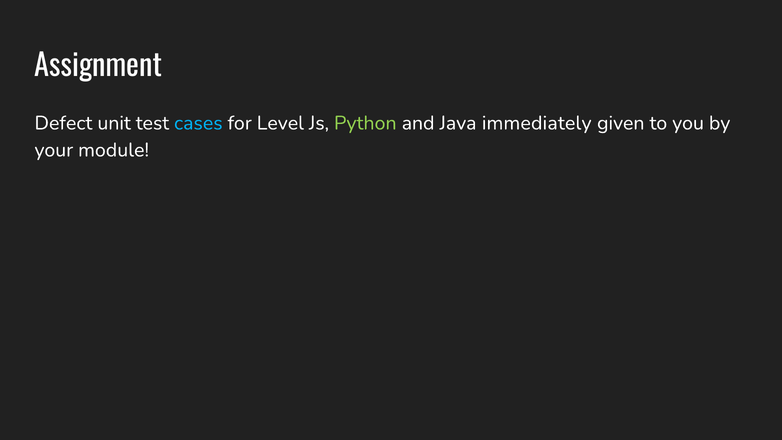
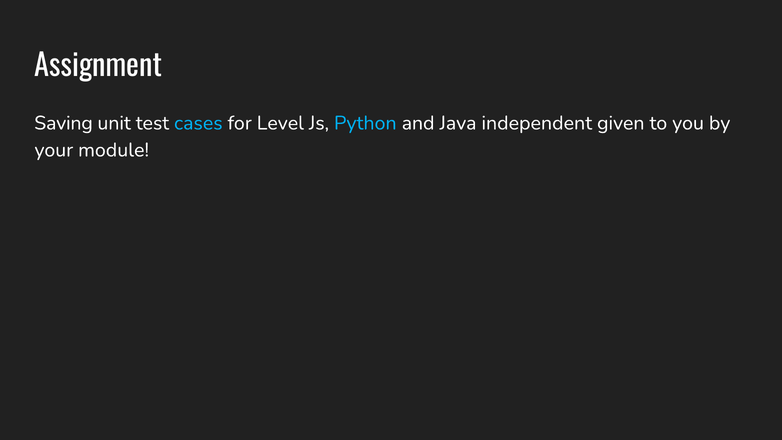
Defect: Defect -> Saving
Python colour: light green -> light blue
immediately: immediately -> independent
